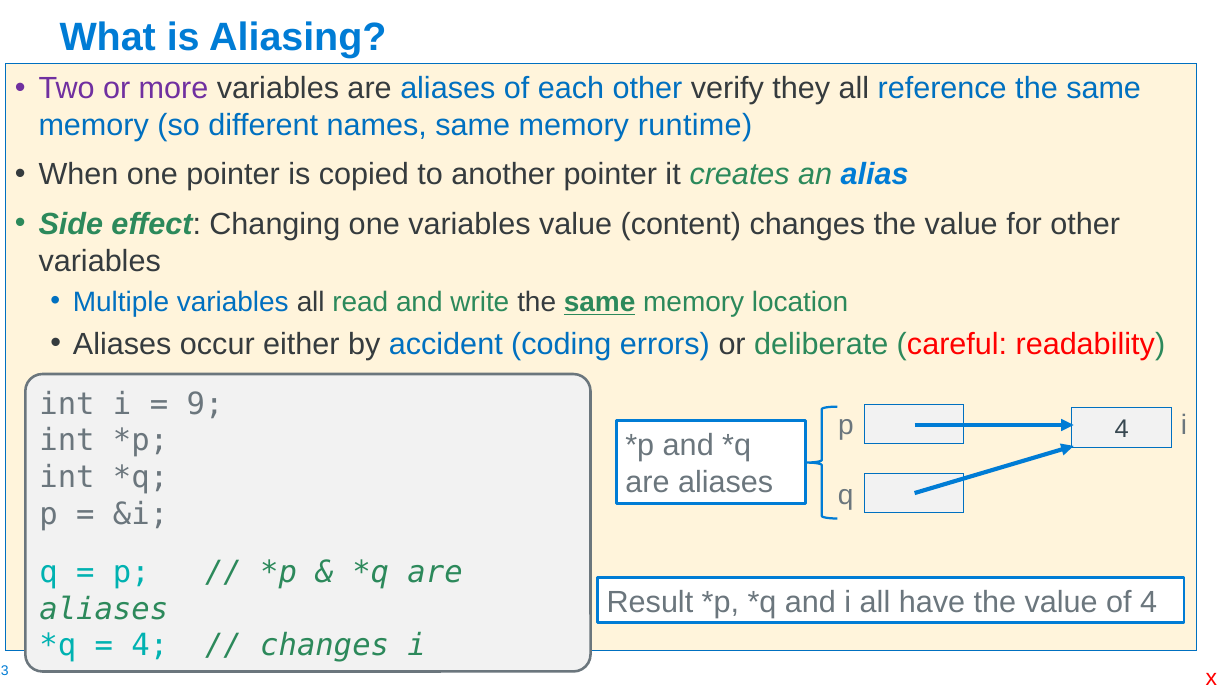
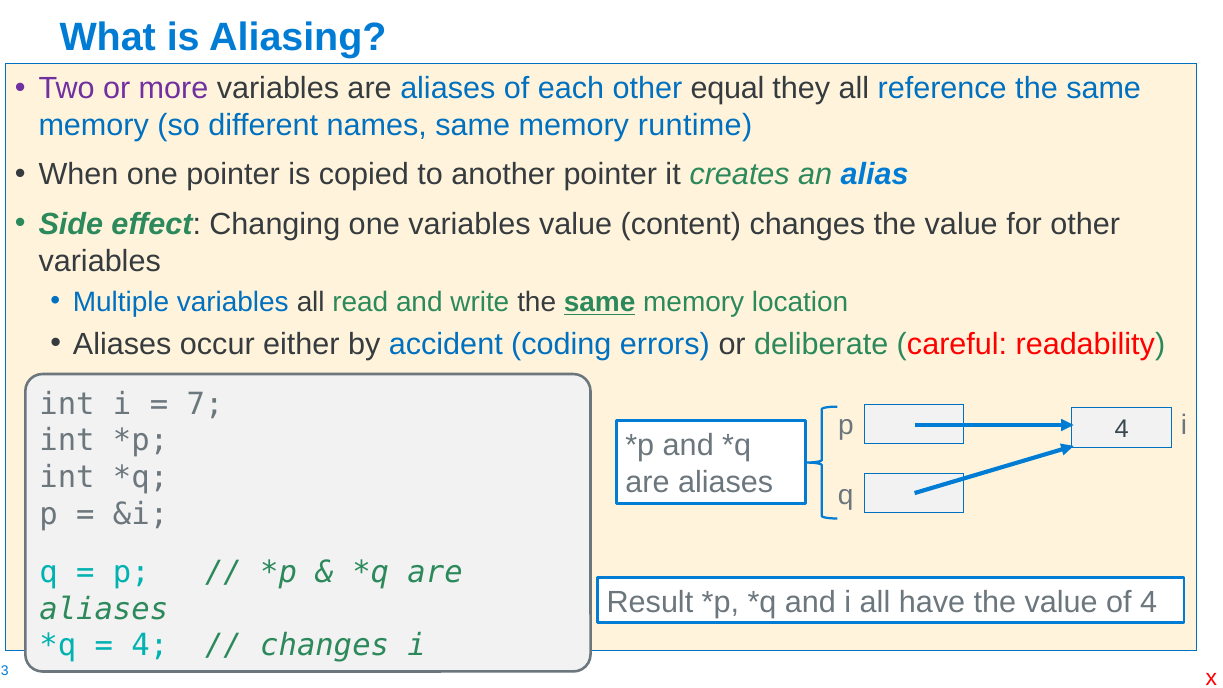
verify: verify -> equal
9: 9 -> 7
